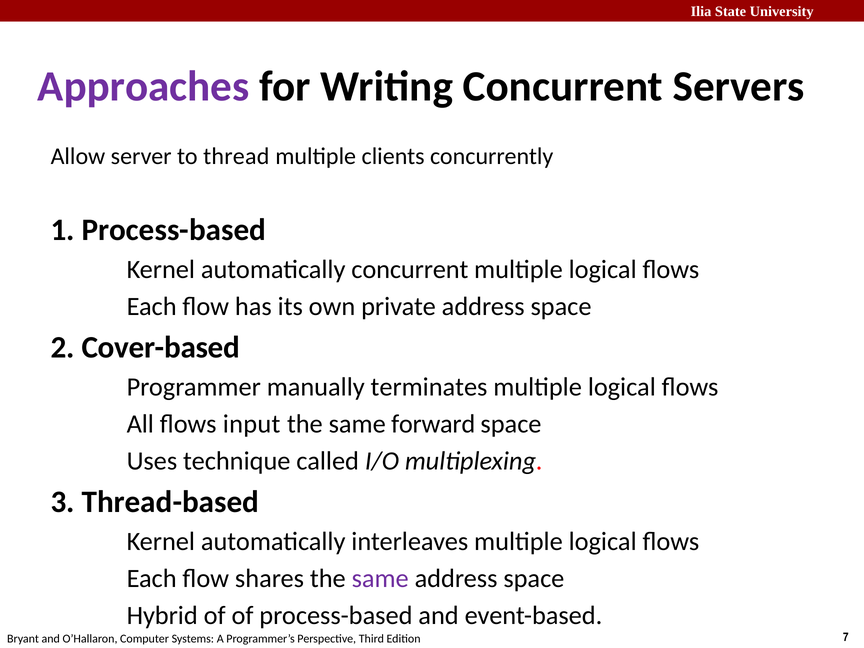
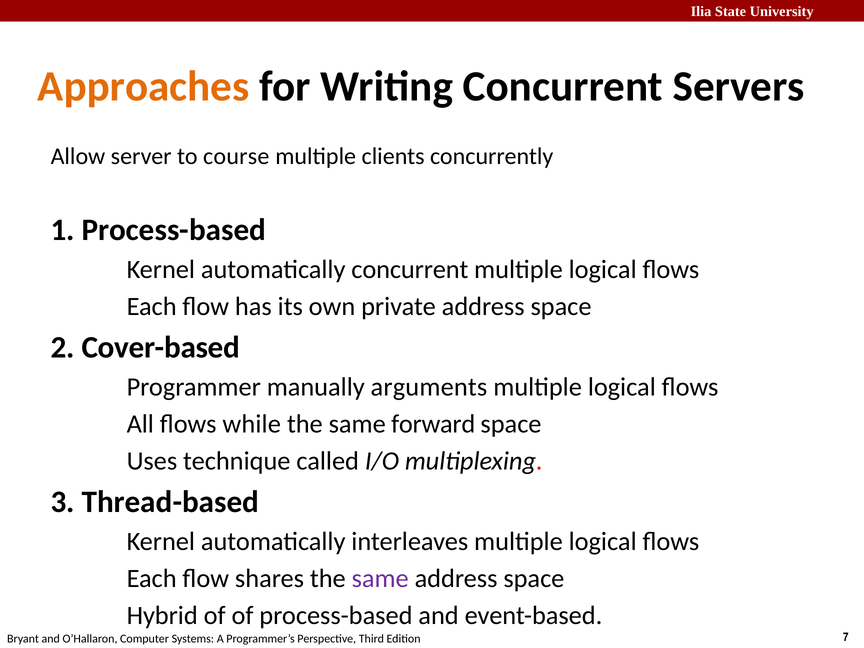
Approaches colour: purple -> orange
thread: thread -> course
terminates: terminates -> arguments
input: input -> while
